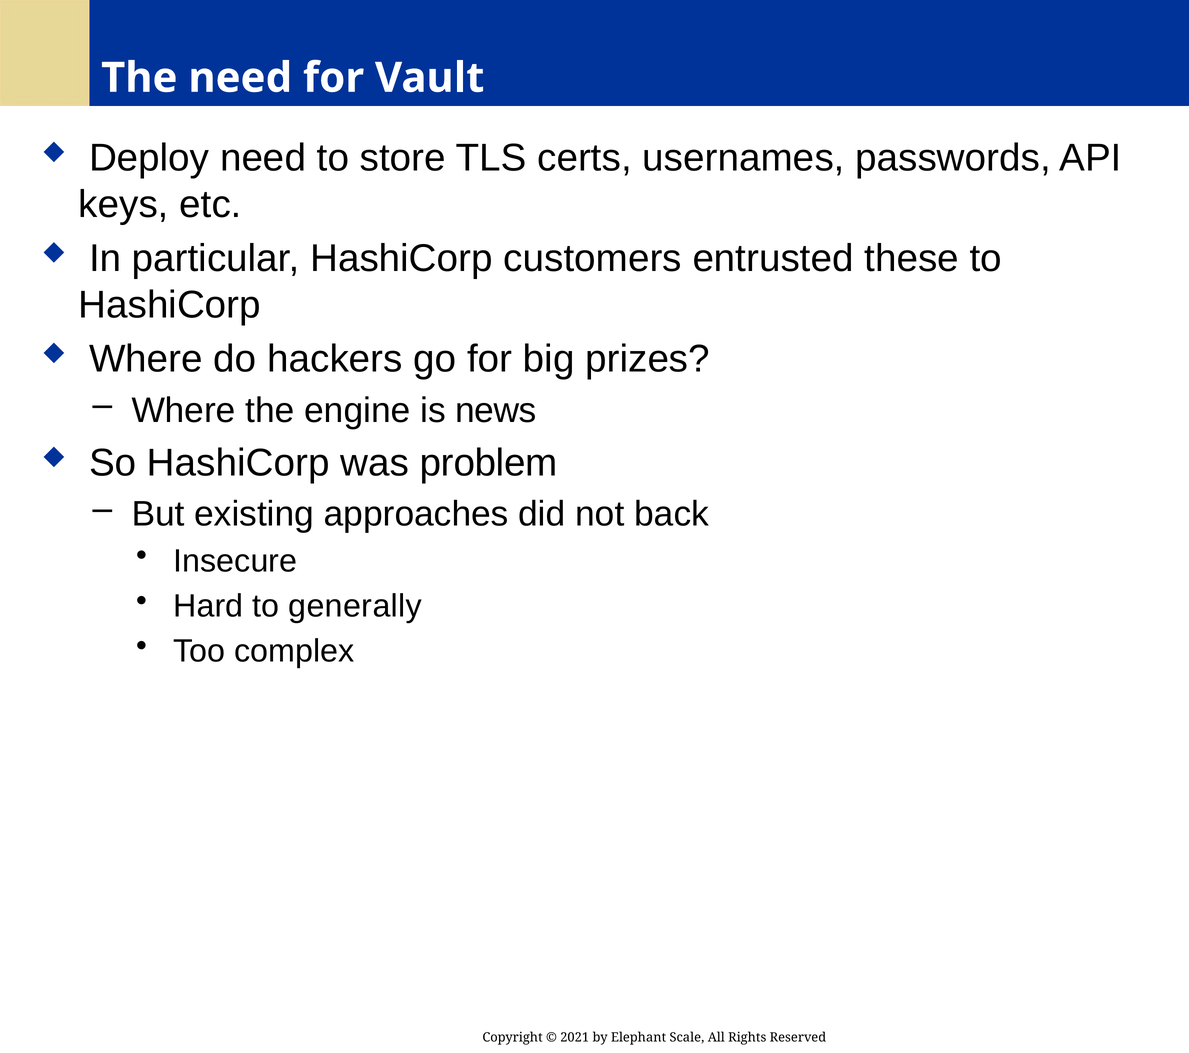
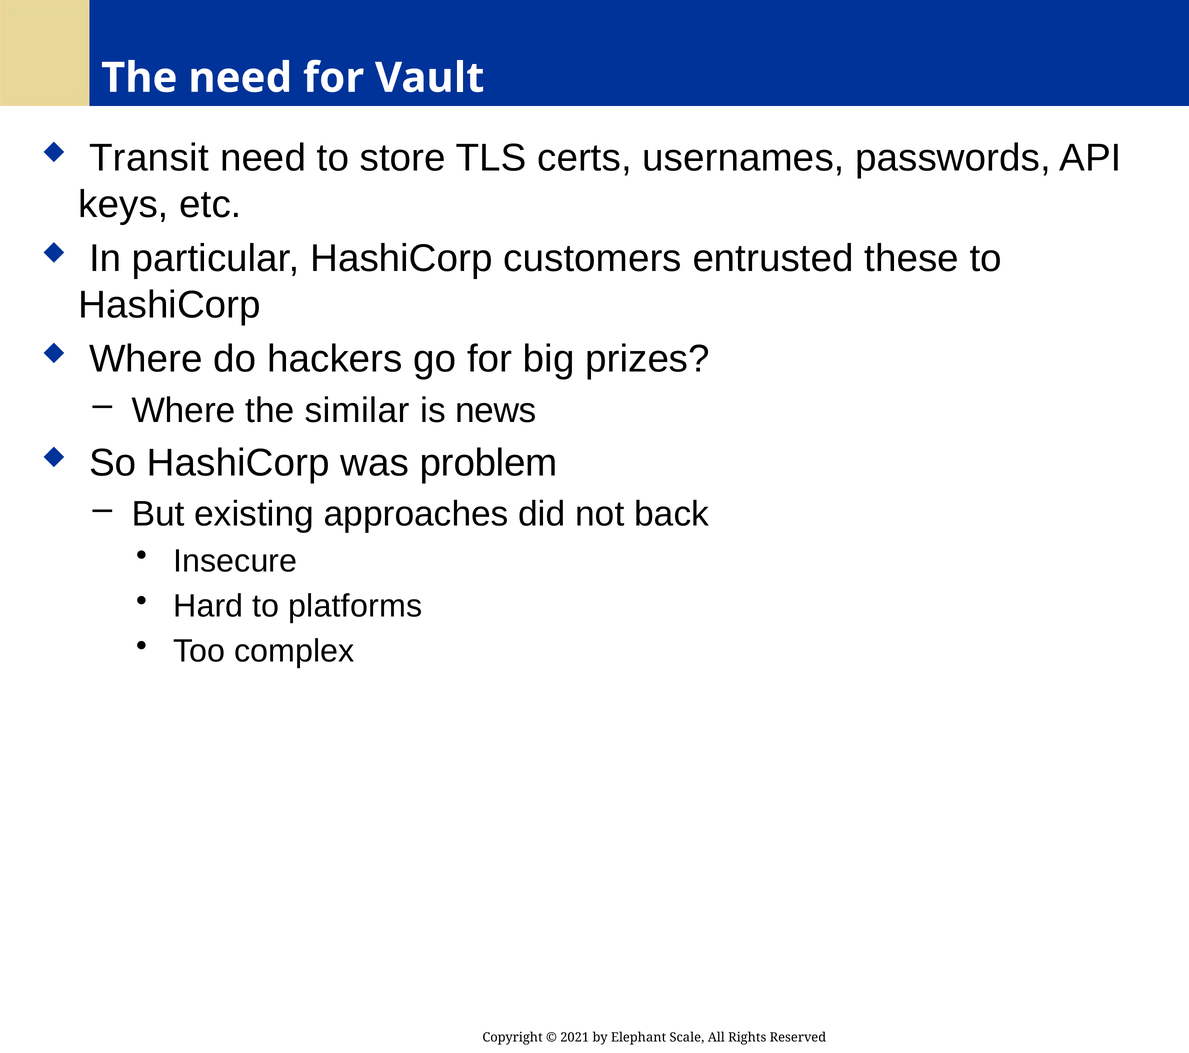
Deploy: Deploy -> Transit
engine: engine -> similar
generally: generally -> platforms
